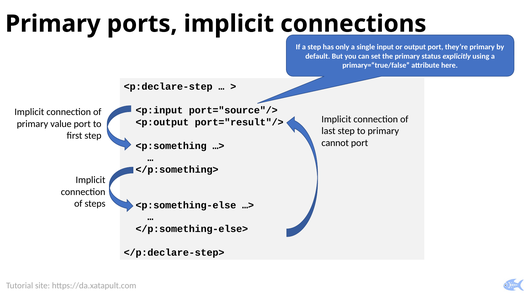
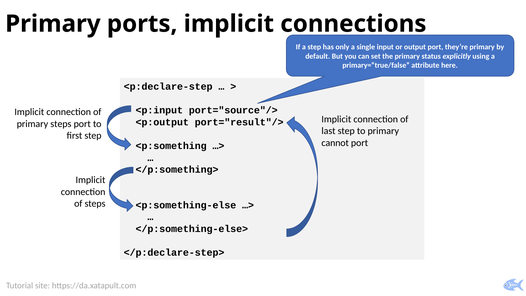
primary value: value -> steps
